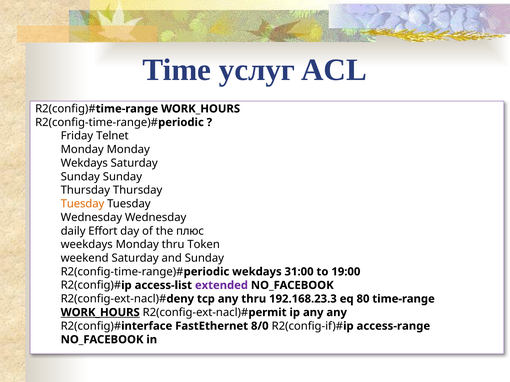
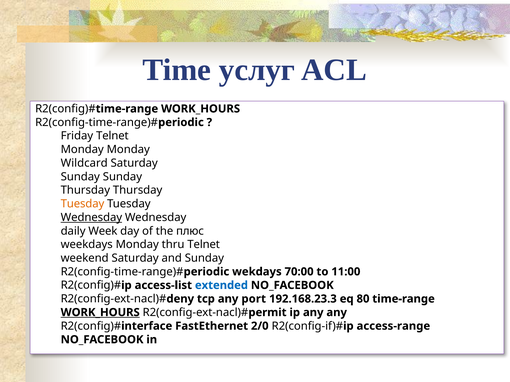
Wekdays at (84, 163): Wekdays -> Wildcard
Wednesday at (91, 218) underline: none -> present
Effort: Effort -> Week
thru Token: Token -> Telnet
31:00: 31:00 -> 70:00
19:00: 19:00 -> 11:00
extended colour: purple -> blue
any thru: thru -> port
8/0: 8/0 -> 2/0
